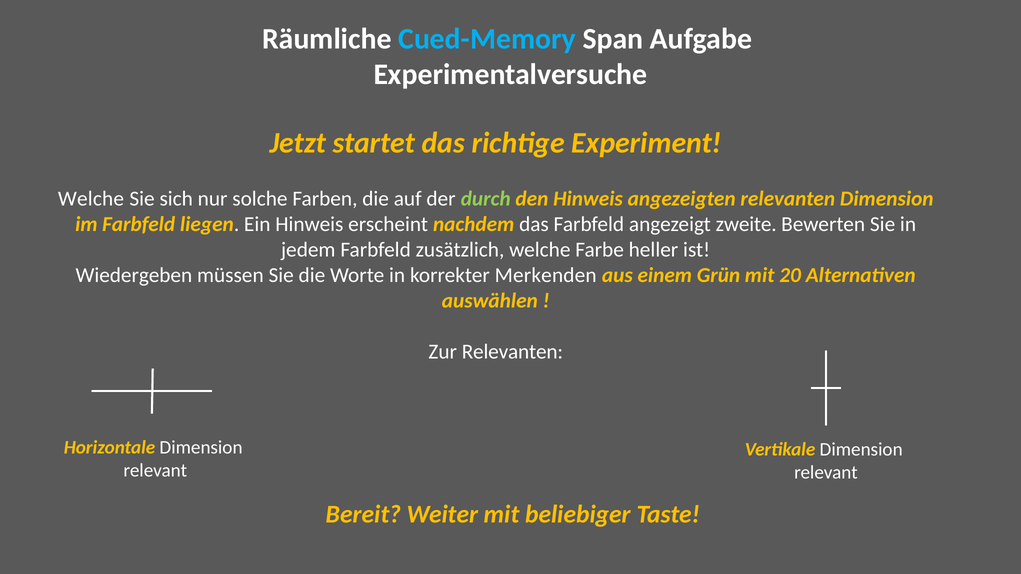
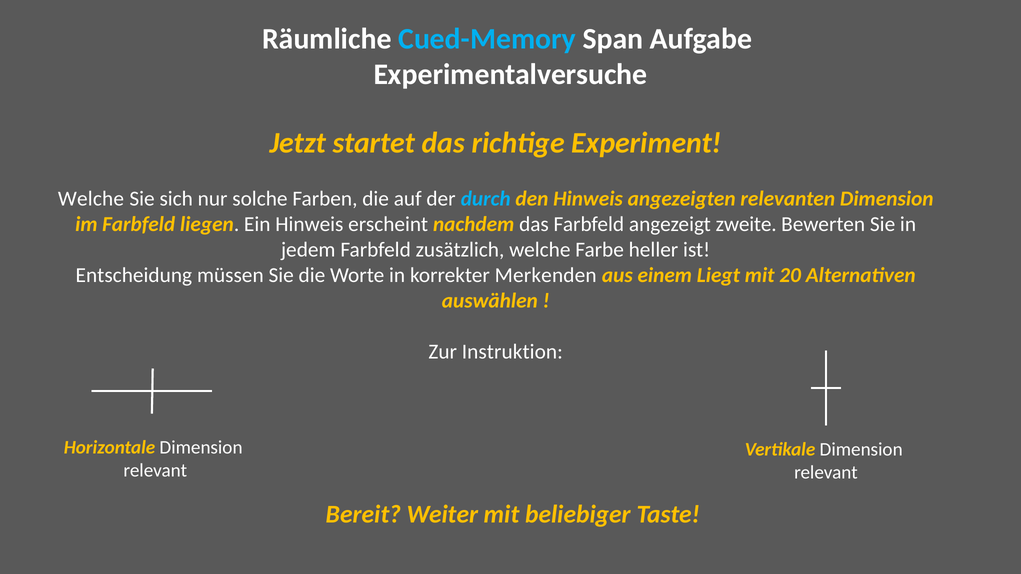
durch colour: light green -> light blue
Wiedergeben: Wiedergeben -> Entscheidung
Grün: Grün -> Liegt
Zur Relevanten: Relevanten -> Instruktion
